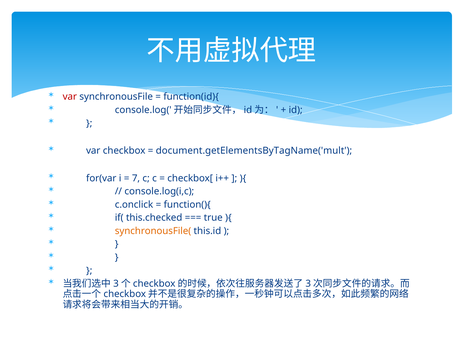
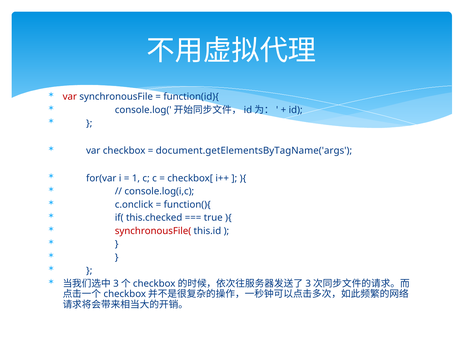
document.getElementsByTagName('mult: document.getElementsByTagName('mult -> document.getElementsByTagName('args
7: 7 -> 1
synchronousFile( colour: orange -> red
